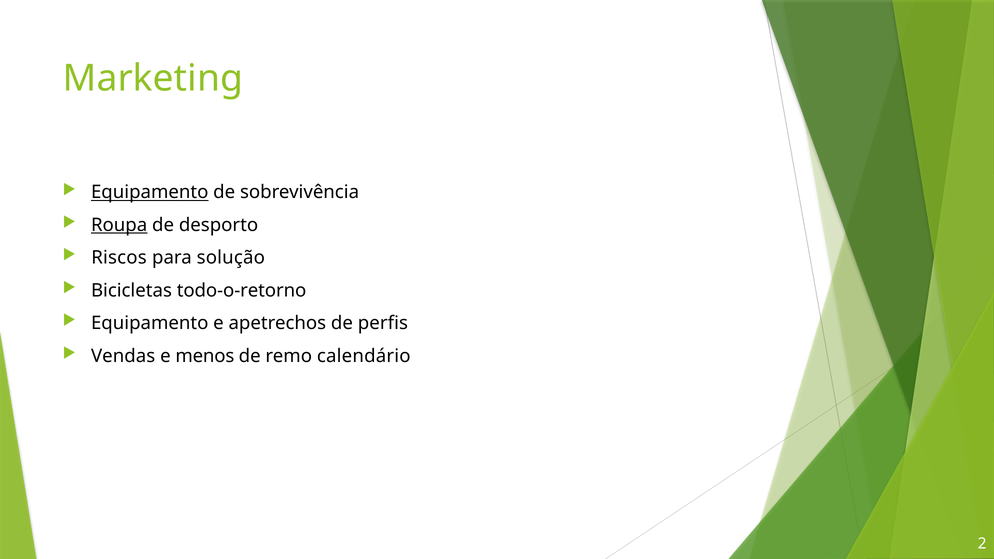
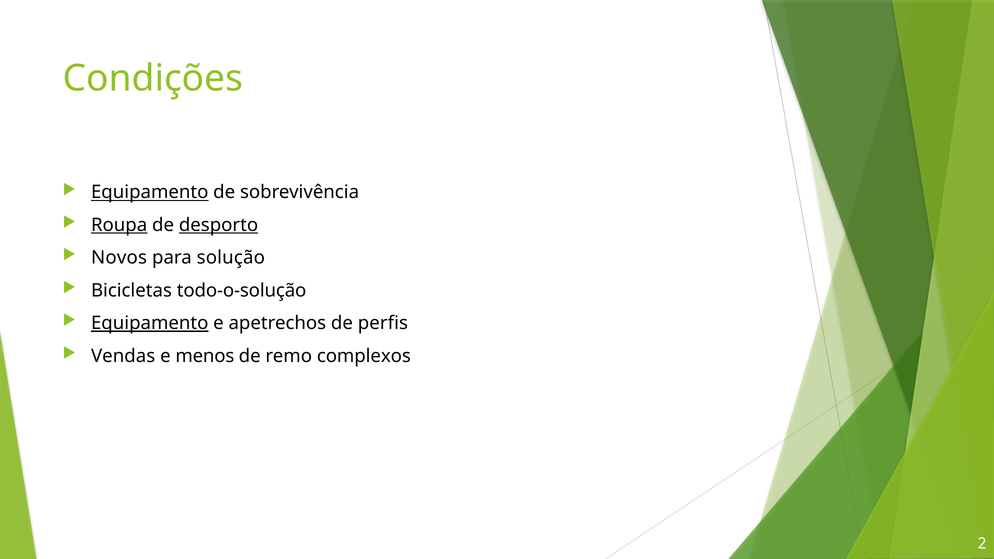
Marketing: Marketing -> Condições
desporto underline: none -> present
Riscos: Riscos -> Novos
todo-o-retorno: todo-o-retorno -> todo-o-solução
Equipamento at (150, 323) underline: none -> present
calendário: calendário -> complexos
